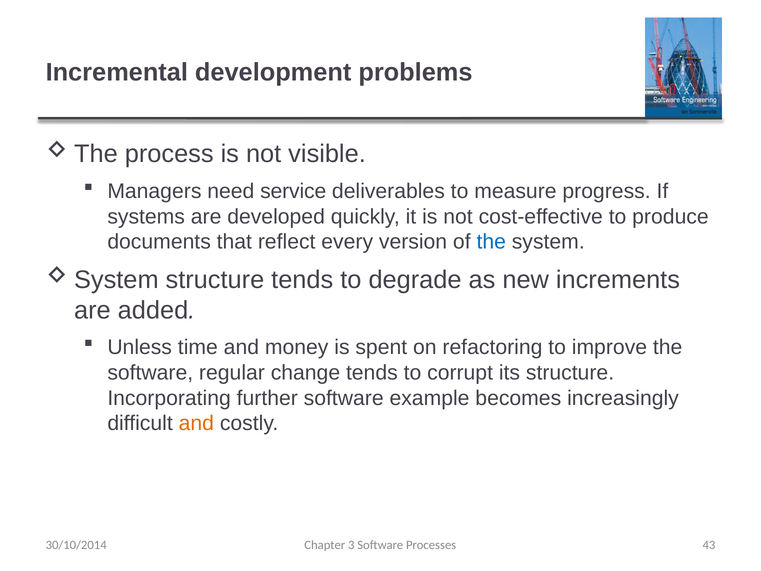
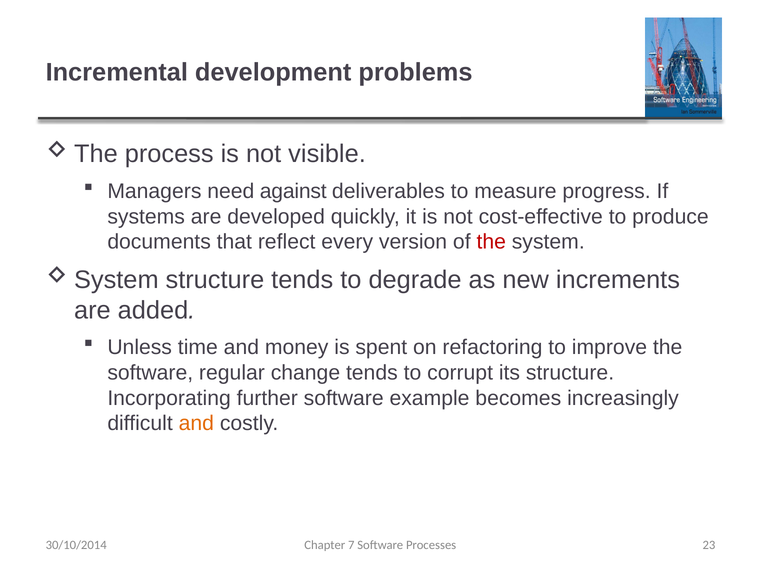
service: service -> against
the at (491, 242) colour: blue -> red
3: 3 -> 7
43: 43 -> 23
